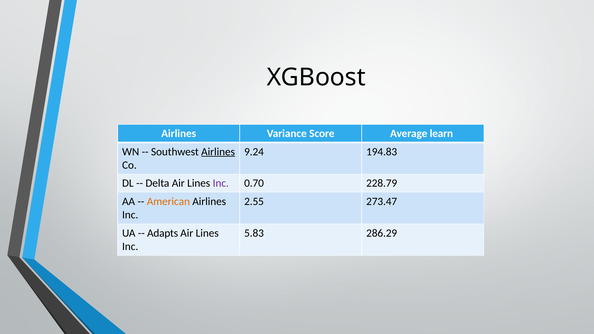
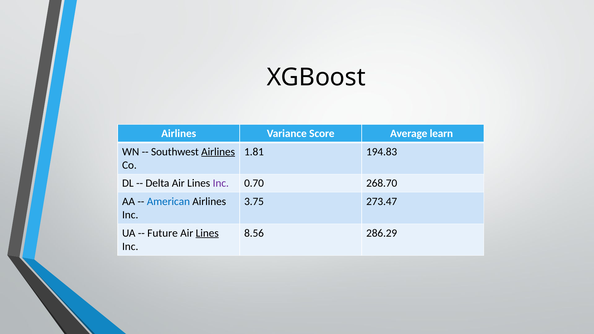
9.24: 9.24 -> 1.81
228.79: 228.79 -> 268.70
American colour: orange -> blue
2.55: 2.55 -> 3.75
Adapts: Adapts -> Future
Lines at (207, 233) underline: none -> present
5.83: 5.83 -> 8.56
